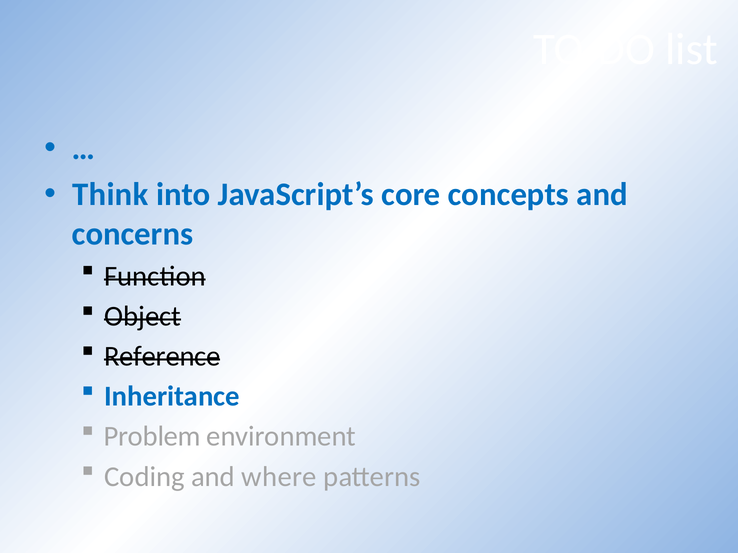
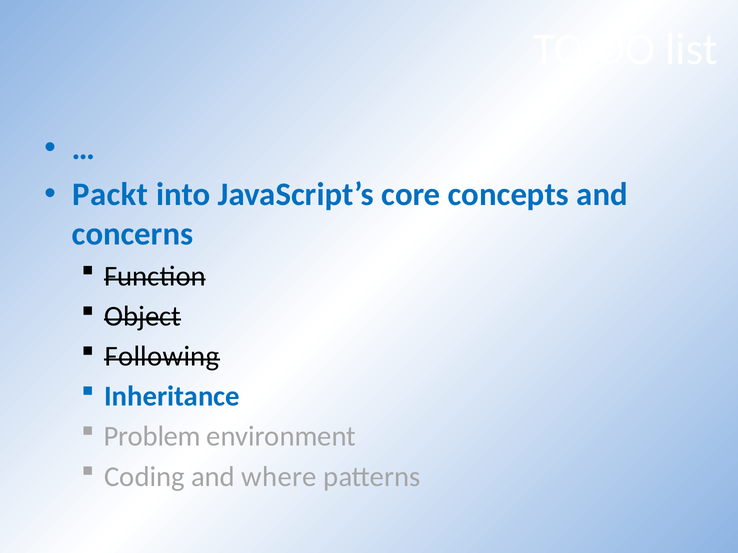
Think: Think -> Packt
Reference: Reference -> Following
